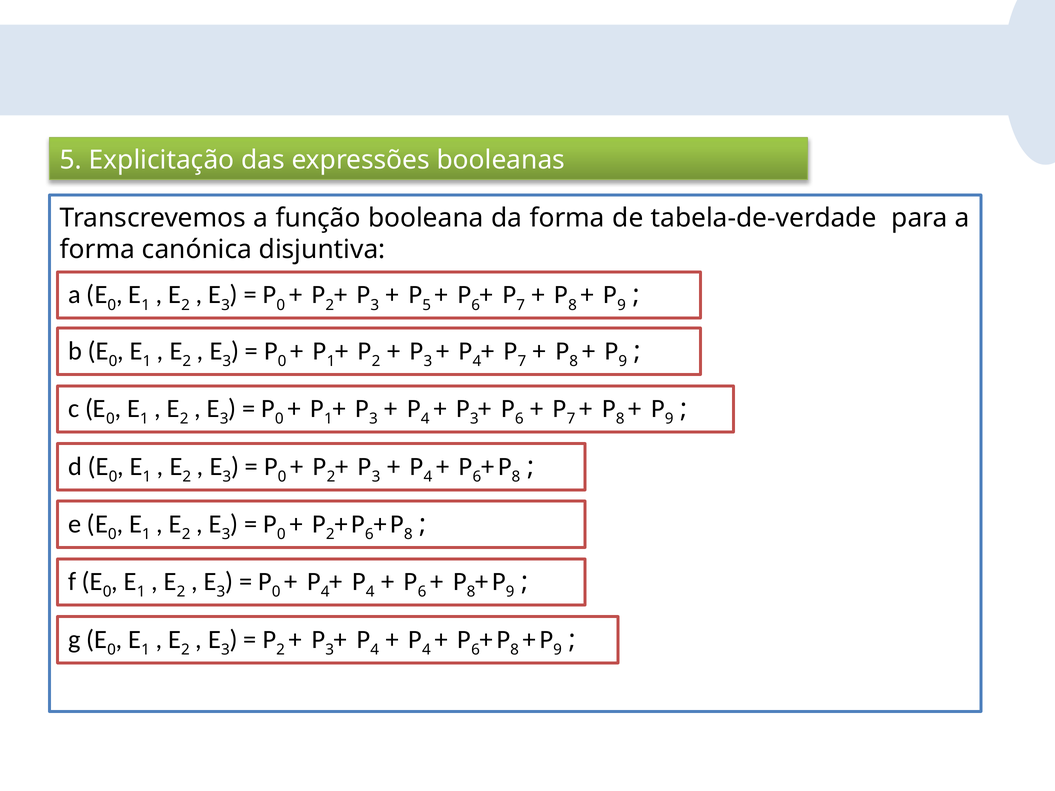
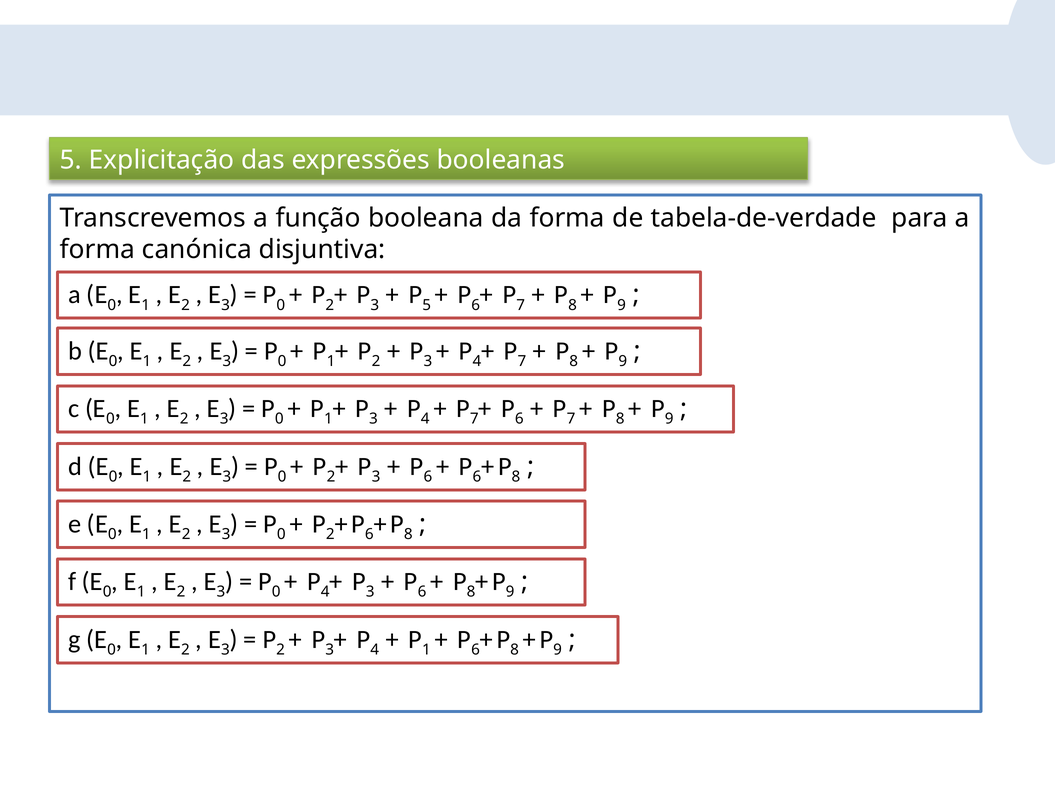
3 at (474, 419): 3 -> 7
4 at (428, 477): 4 -> 6
4 at (370, 592): 4 -> 3
4 at (426, 650): 4 -> 1
